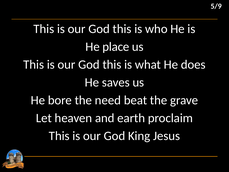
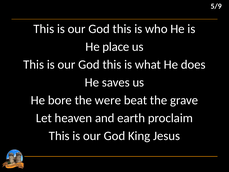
need: need -> were
